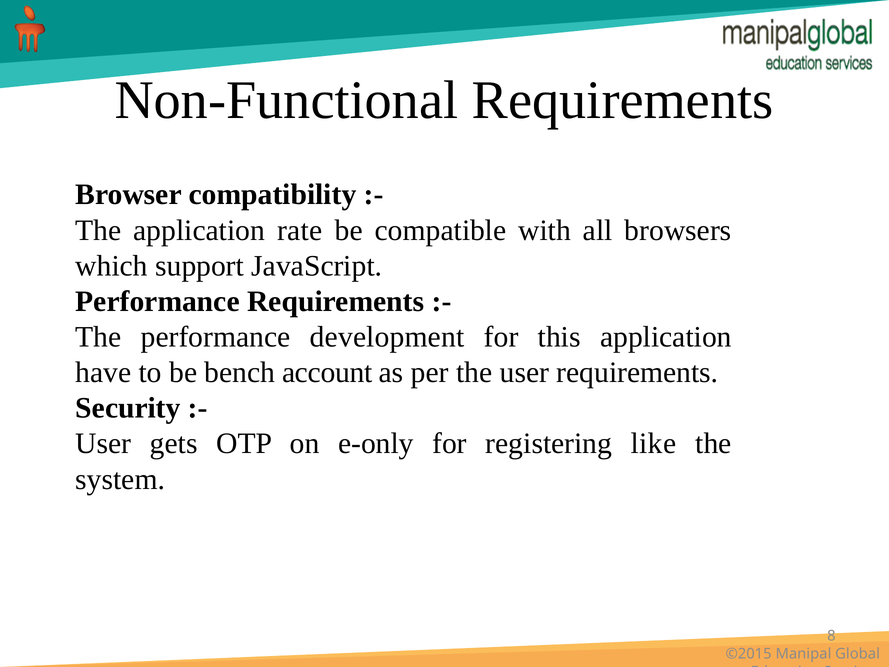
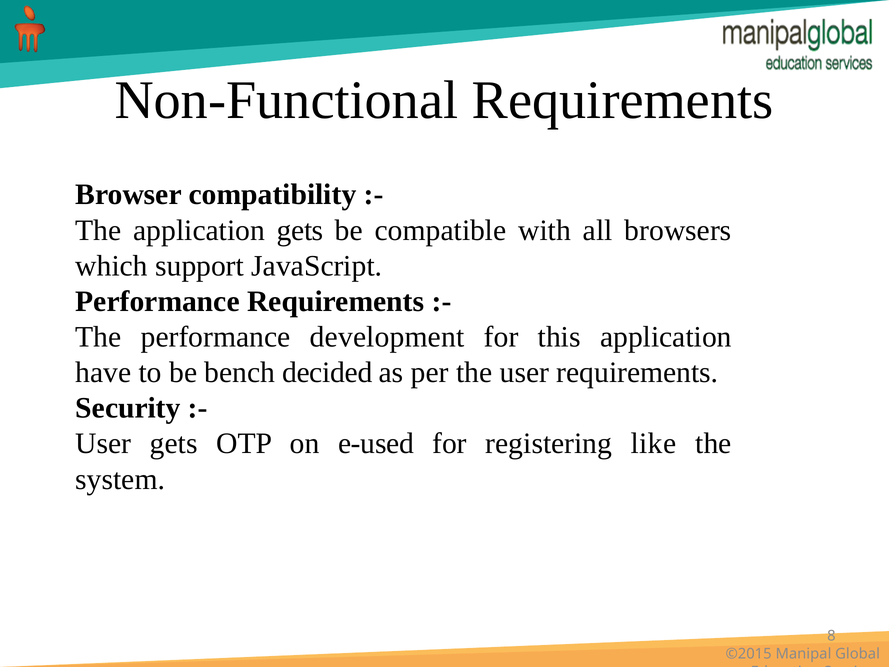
application rate: rate -> gets
account: account -> decided
e-only: e-only -> e-used
